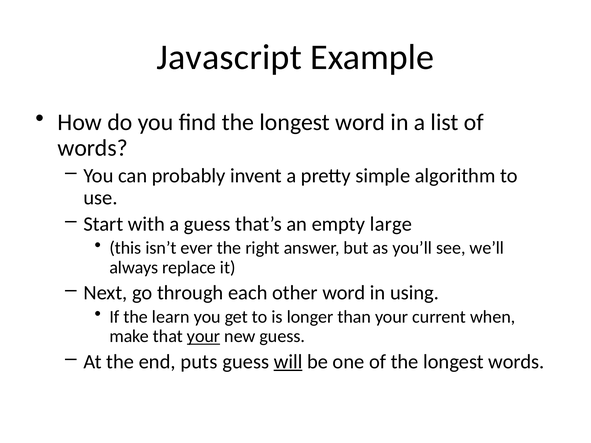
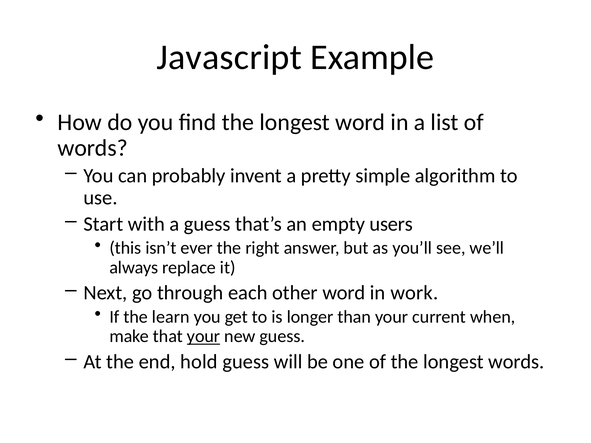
large: large -> users
using: using -> work
puts: puts -> hold
will underline: present -> none
